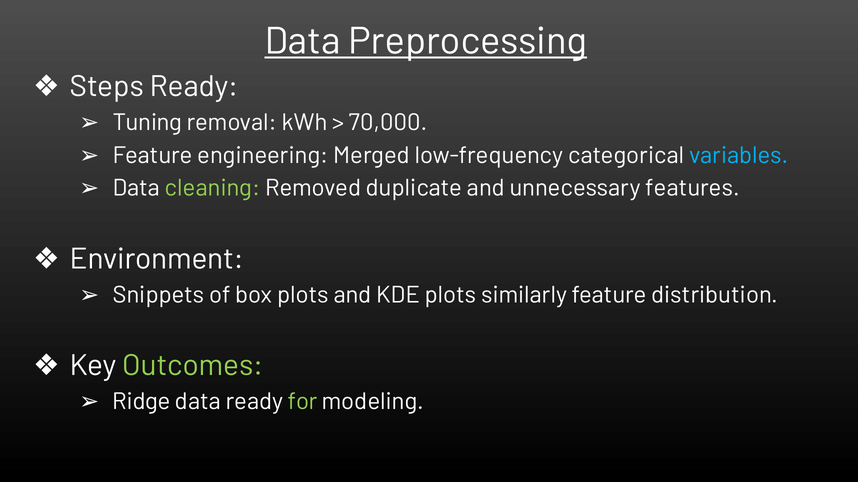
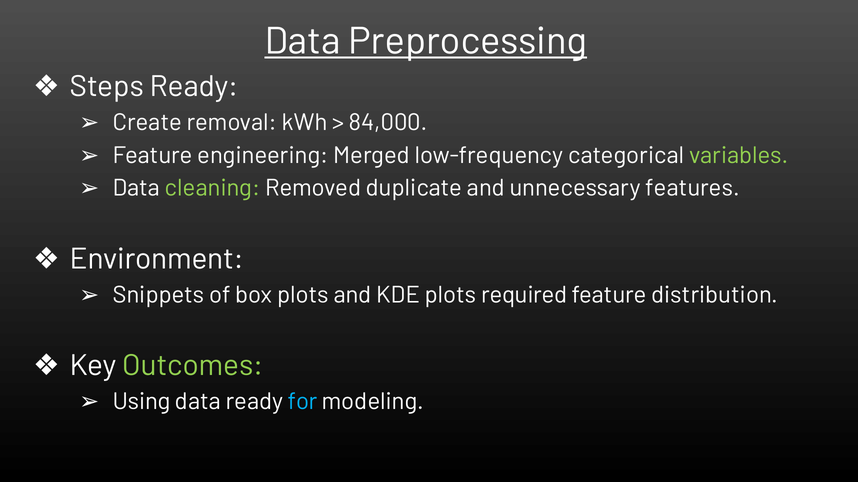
Tuning: Tuning -> Create
70,000: 70,000 -> 84,000
variables colour: light blue -> light green
similarly: similarly -> required
Ridge: Ridge -> Using
for colour: light green -> light blue
